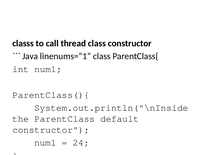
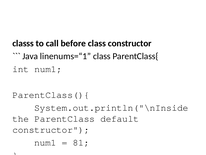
thread: thread -> before
24: 24 -> 81
